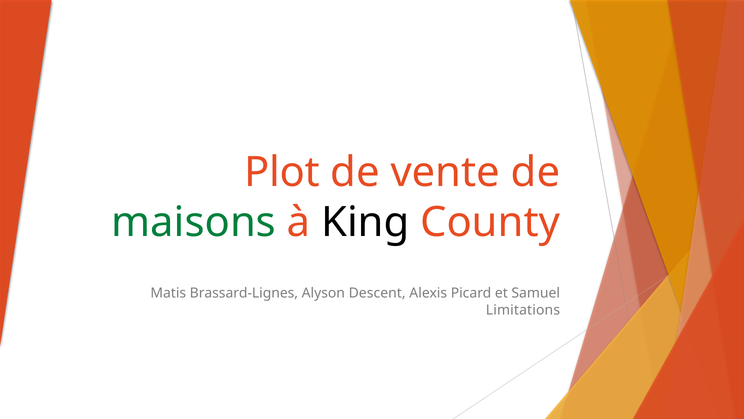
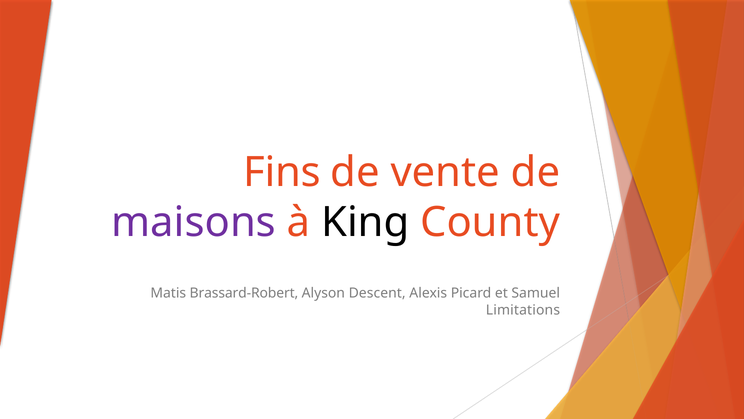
Plot: Plot -> Fins
maisons colour: green -> purple
Brassard-Lignes: Brassard-Lignes -> Brassard-Robert
